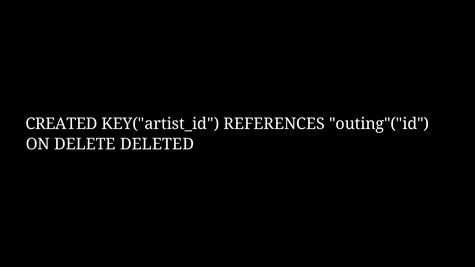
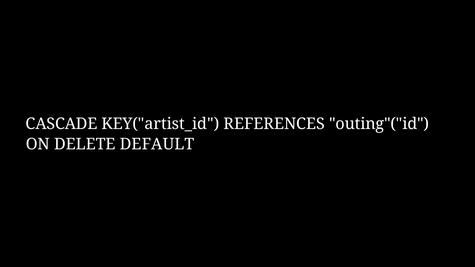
CREATED: CREATED -> CASCADE
DELETED: DELETED -> DEFAULT
